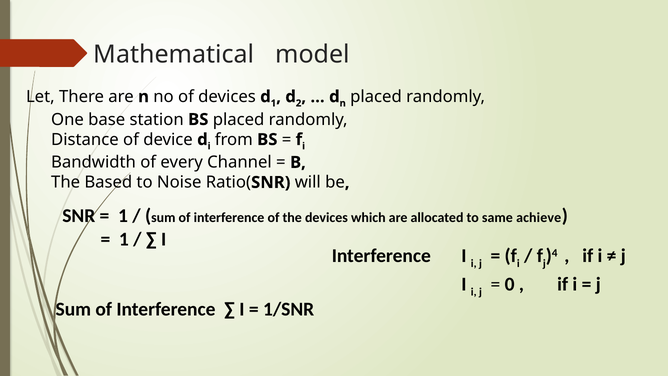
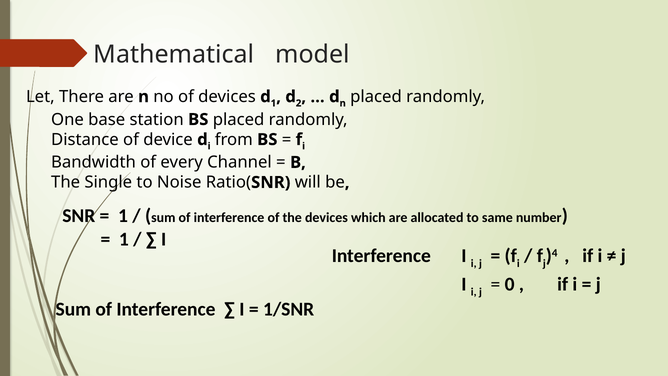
Based: Based -> Single
achieve: achieve -> number
